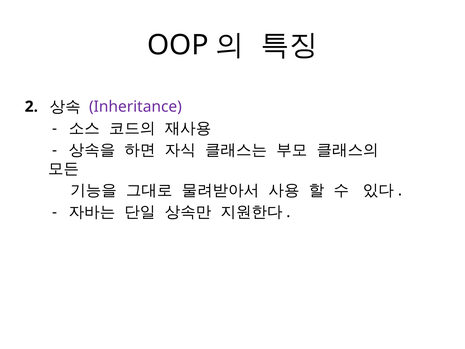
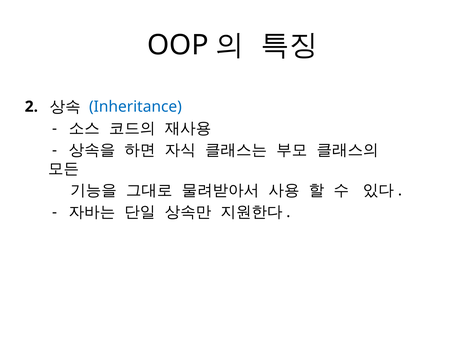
Inheritance colour: purple -> blue
